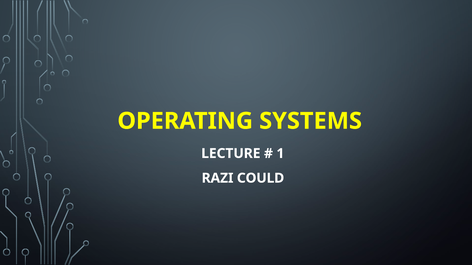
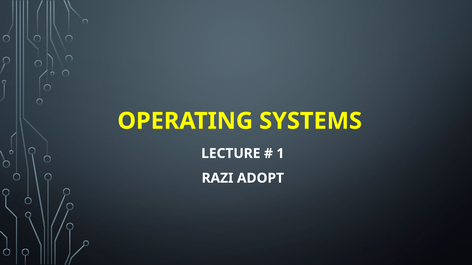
COULD: COULD -> ADOPT
